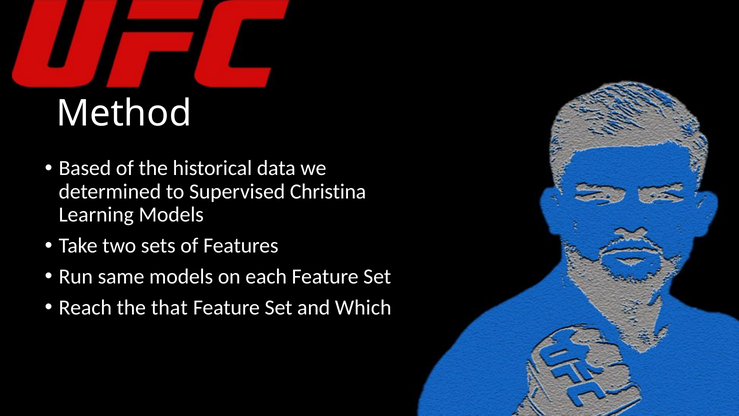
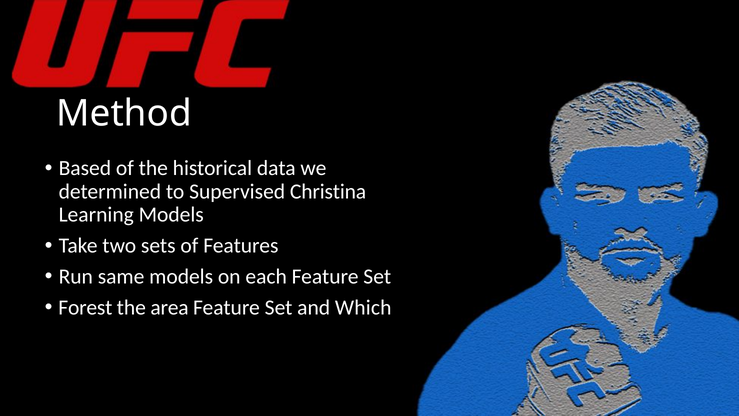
Reach: Reach -> Forest
that: that -> area
